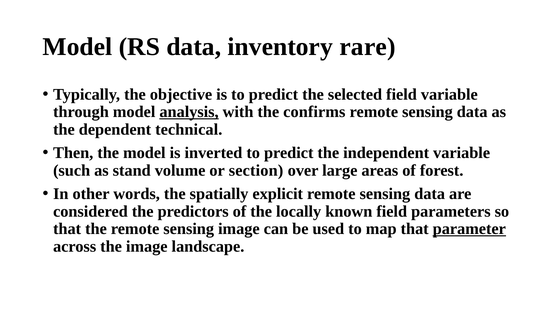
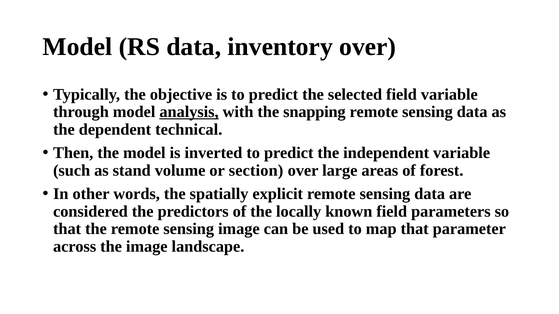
inventory rare: rare -> over
confirms: confirms -> snapping
parameter underline: present -> none
